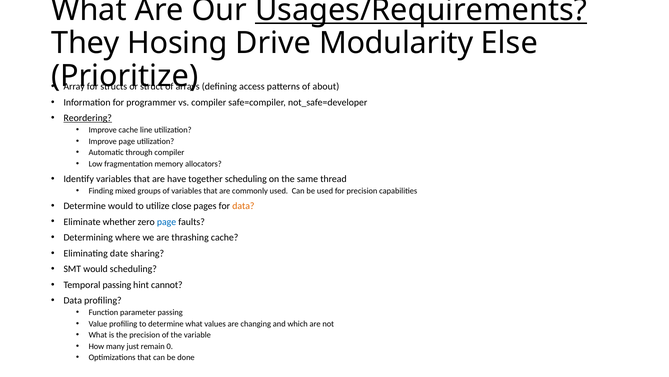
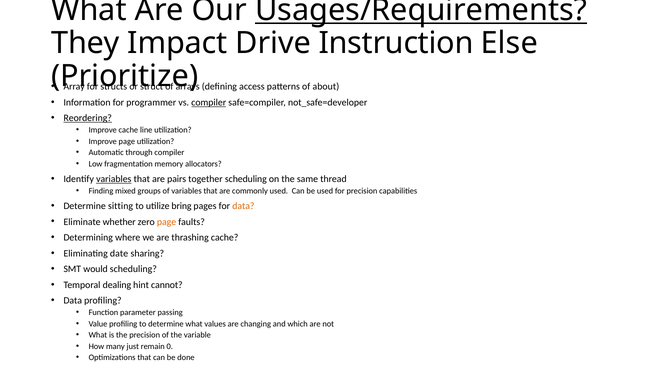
Hosing: Hosing -> Impact
Modularity: Modularity -> Instruction
compiler at (209, 102) underline: none -> present
variables at (114, 179) underline: none -> present
have: have -> pairs
Determine would: would -> sitting
close: close -> bring
page at (167, 221) colour: blue -> orange
Temporal passing: passing -> dealing
